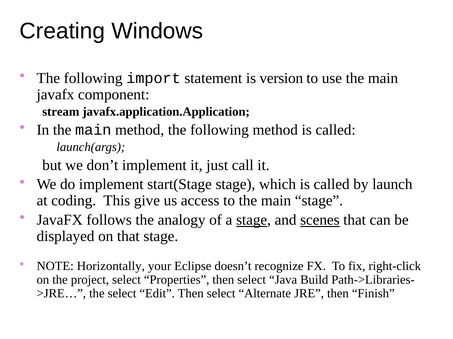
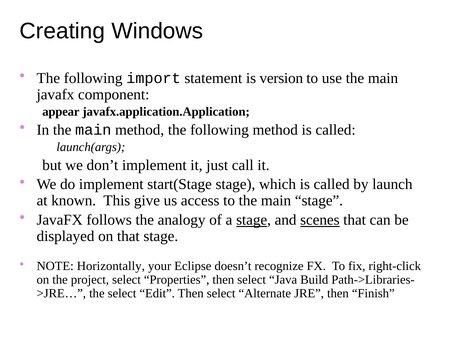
stream: stream -> appear
coding: coding -> known
